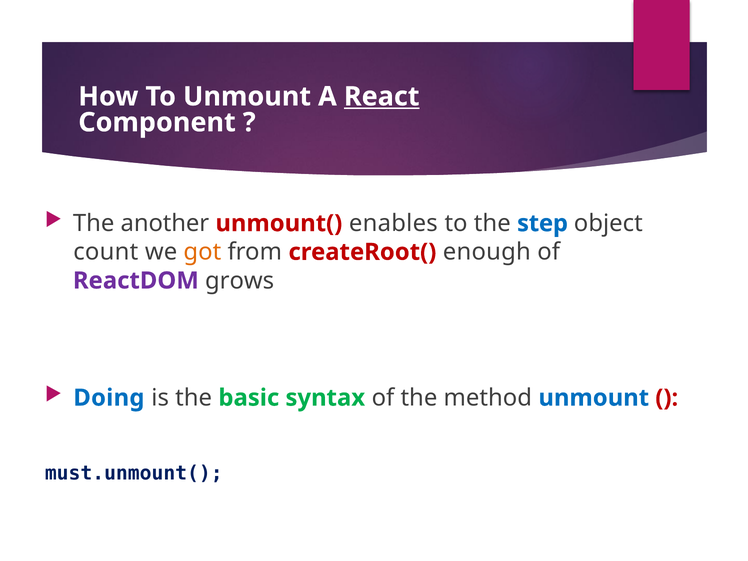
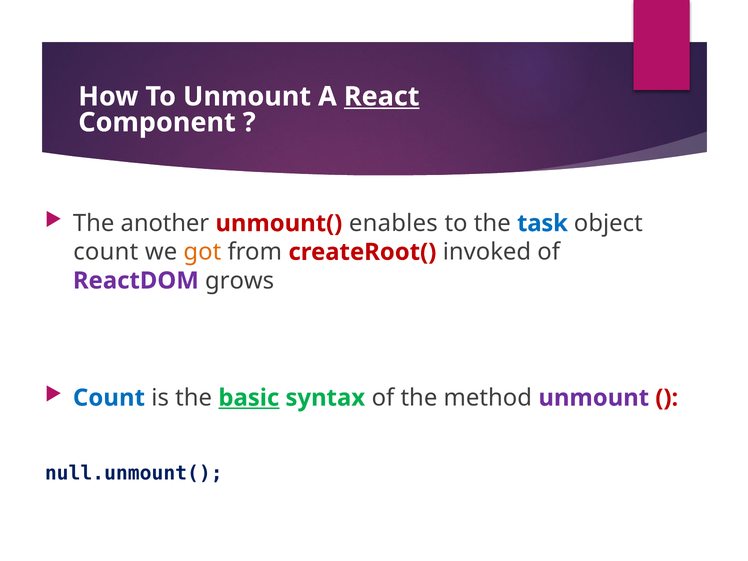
step: step -> task
enough: enough -> invoked
Doing at (109, 398): Doing -> Count
basic underline: none -> present
unmount at (594, 398) colour: blue -> purple
must.unmount(: must.unmount( -> null.unmount(
